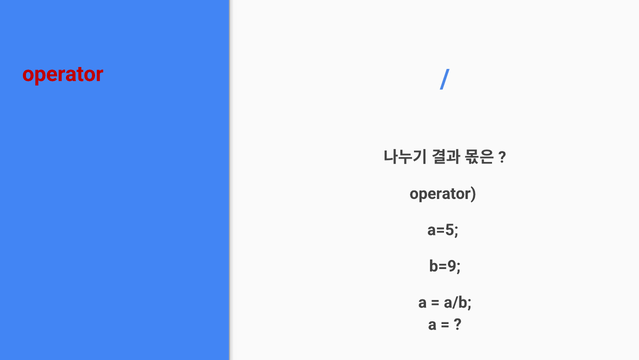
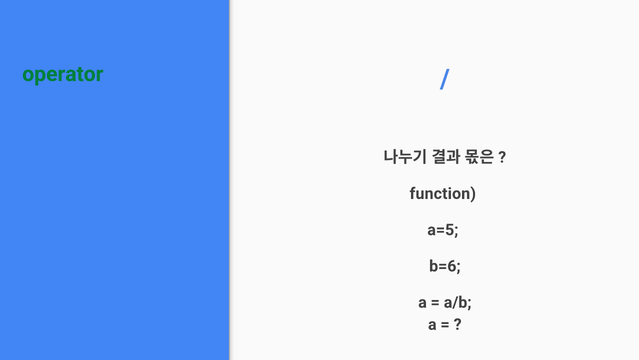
operator at (63, 74) colour: red -> green
operator at (443, 193): operator -> function
b=9: b=9 -> b=6
